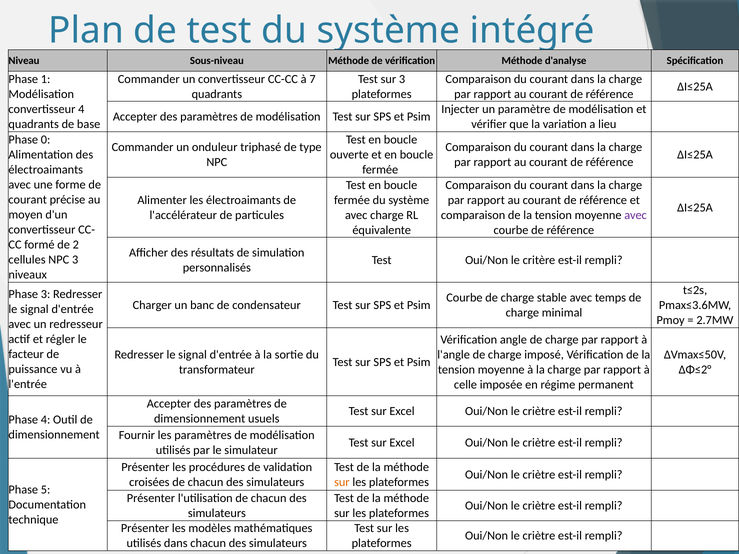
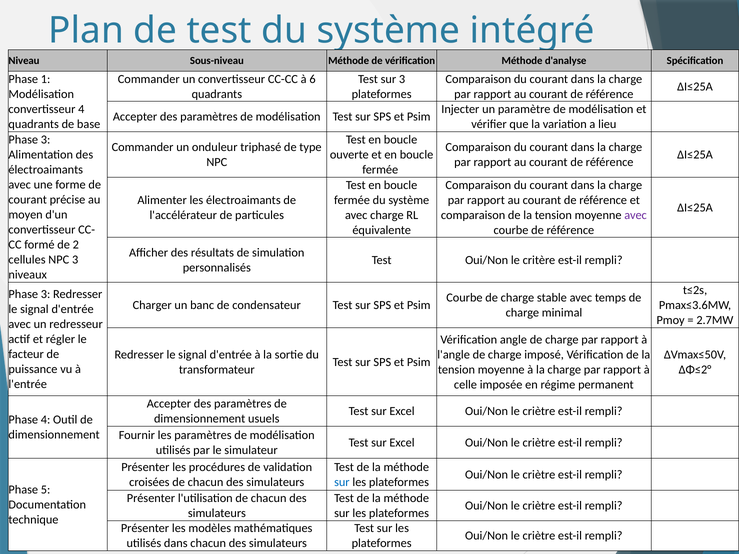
7: 7 -> 6
0 at (46, 140): 0 -> 3
sur at (342, 482) colour: orange -> blue
